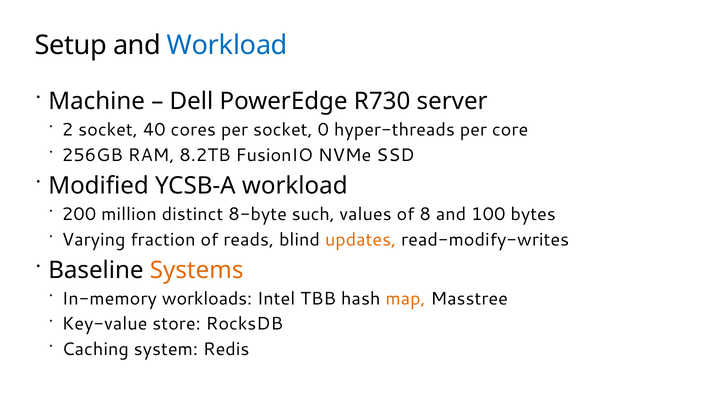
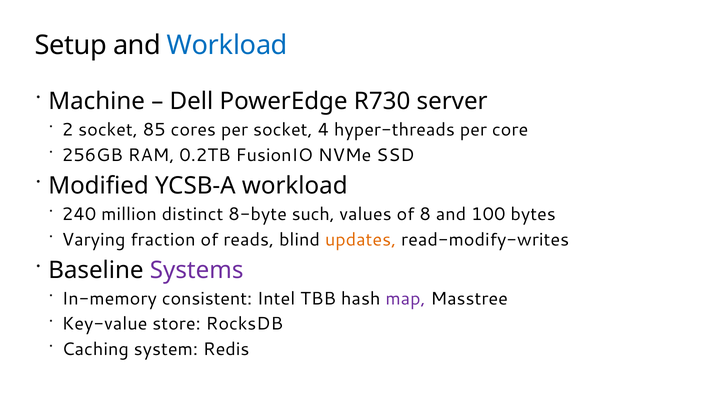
40: 40 -> 85
0: 0 -> 4
8.2TB: 8.2TB -> 0.2TB
200: 200 -> 240
Systems colour: orange -> purple
workloads: workloads -> consistent
map colour: orange -> purple
